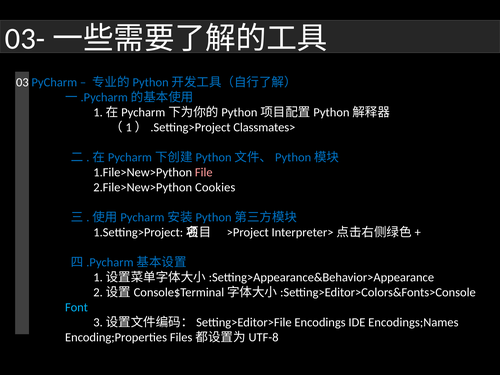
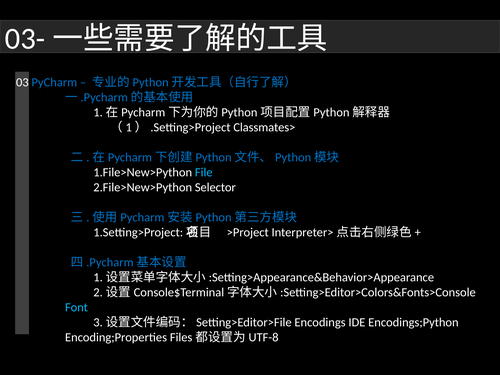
File colour: pink -> light blue
Cookies: Cookies -> Selector
Encodings;Names: Encodings;Names -> Encodings;Python
